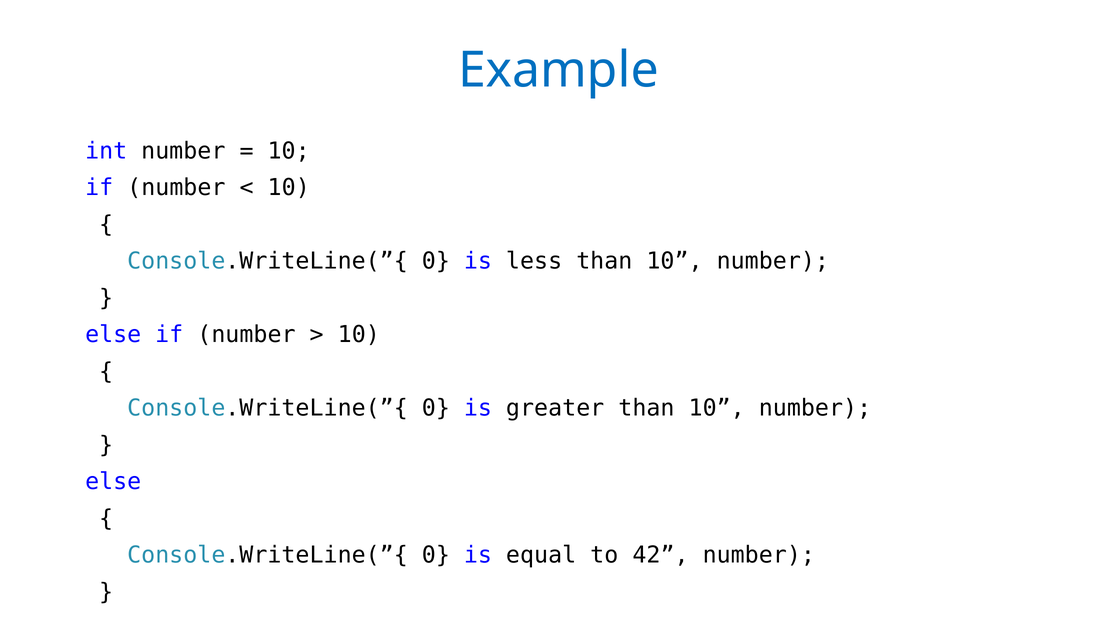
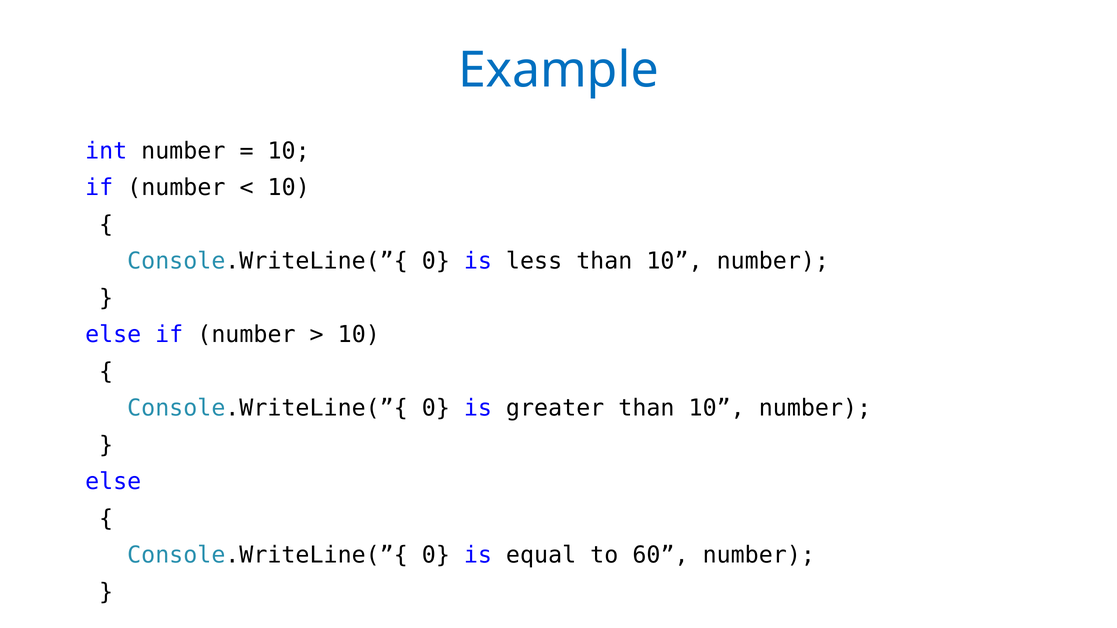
42: 42 -> 60
